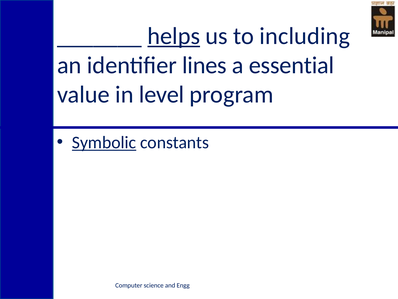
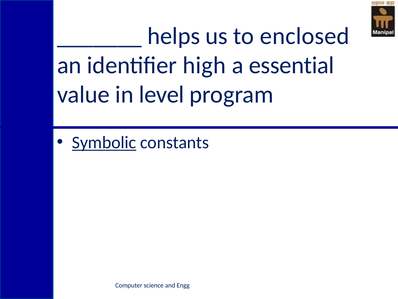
helps underline: present -> none
including: including -> enclosed
lines: lines -> high
